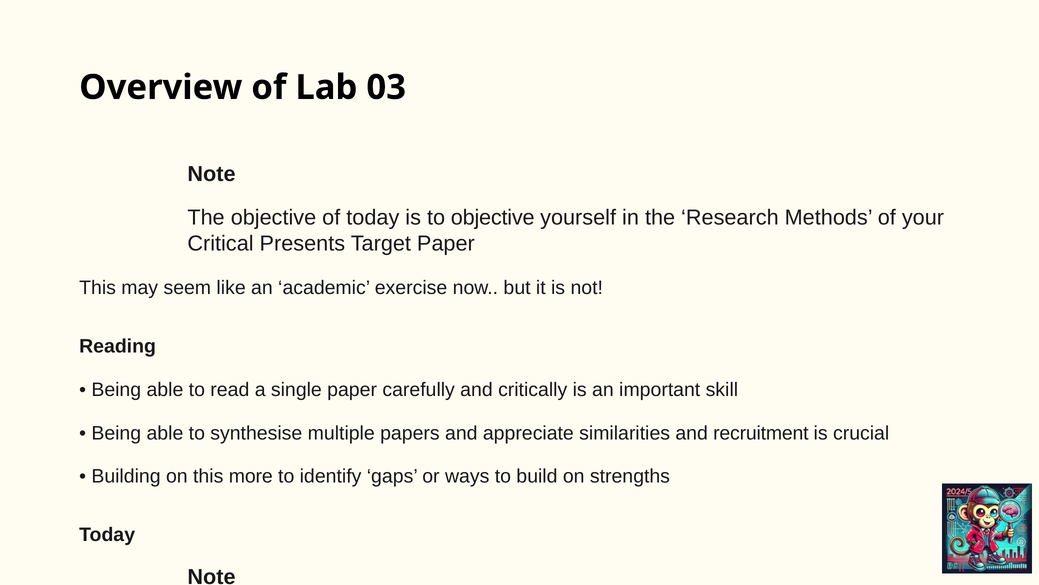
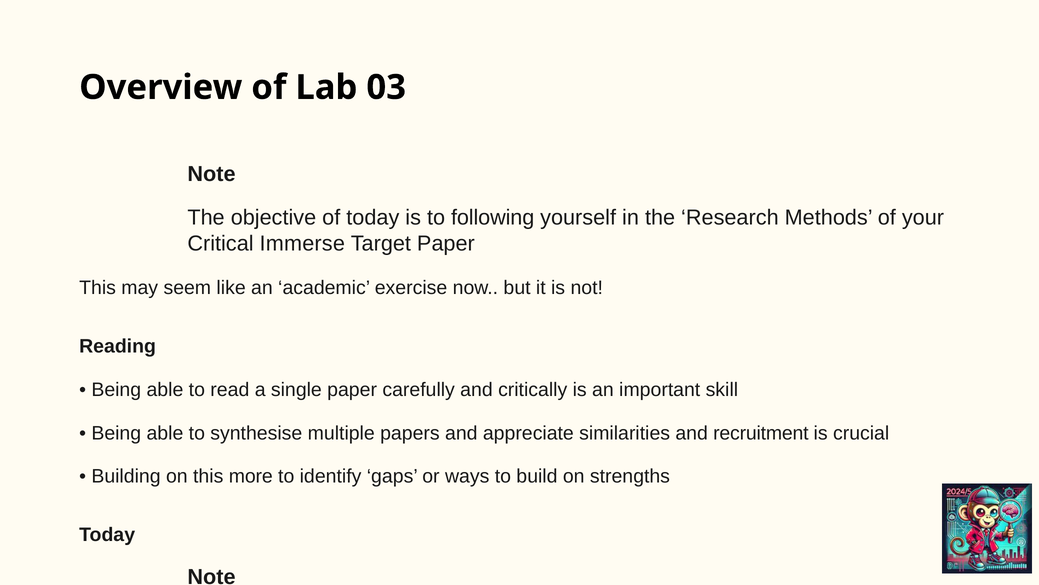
to objective: objective -> following
Critical Presents: Presents -> Immerse
